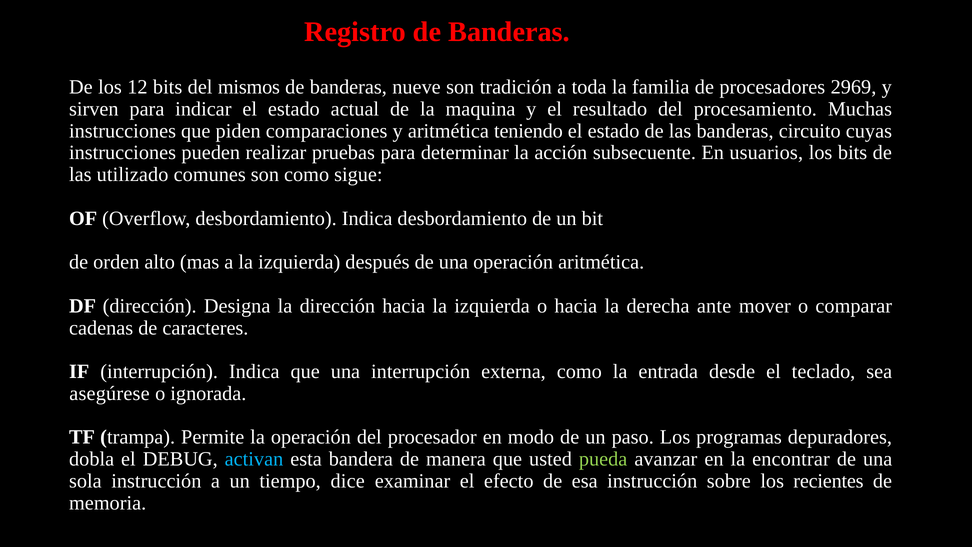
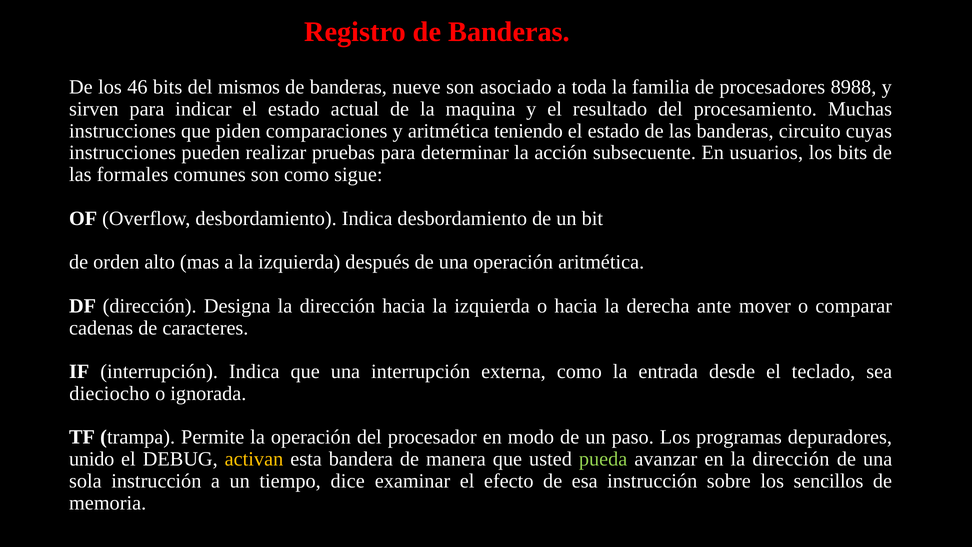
12: 12 -> 46
tradición: tradición -> asociado
2969: 2969 -> 8988
utilizado: utilizado -> formales
asegúrese: asegúrese -> dieciocho
dobla: dobla -> unido
activan colour: light blue -> yellow
en la encontrar: encontrar -> dirección
recientes: recientes -> sencillos
